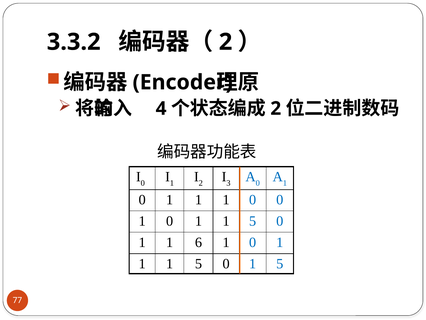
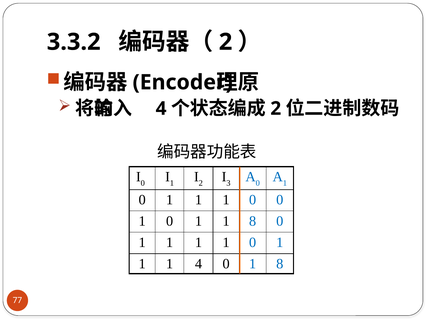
0 1 1 5: 5 -> 8
6 at (198, 242): 6 -> 1
5 at (198, 263): 5 -> 4
0 1 5: 5 -> 8
